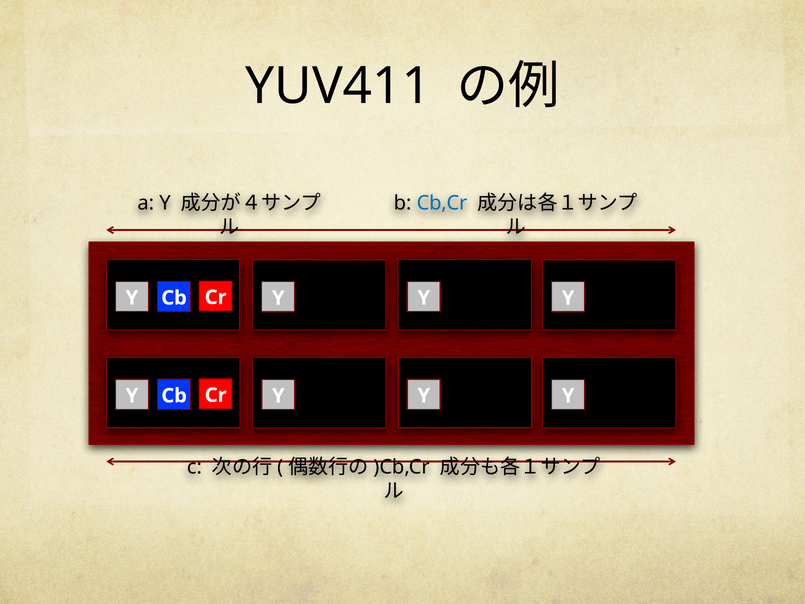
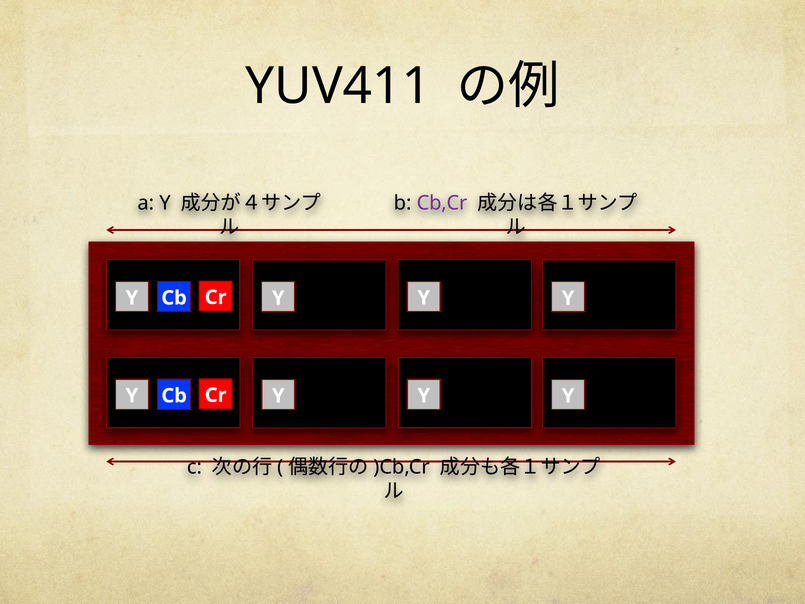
Cb,Cr colour: blue -> purple
